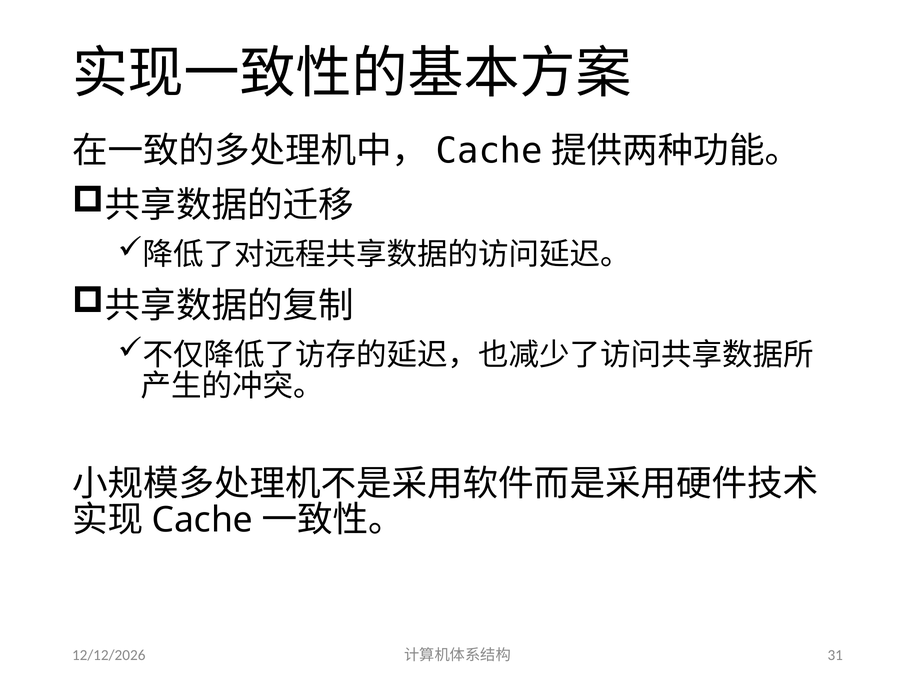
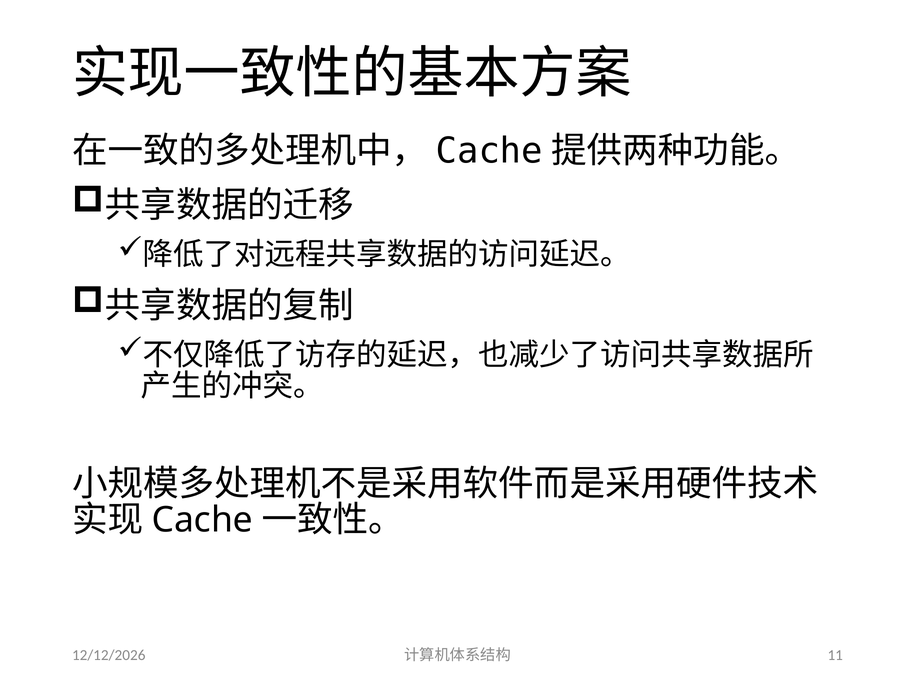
31: 31 -> 11
